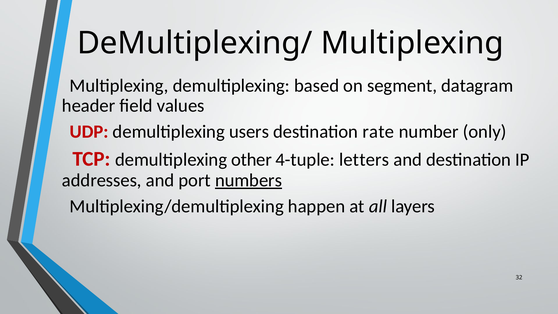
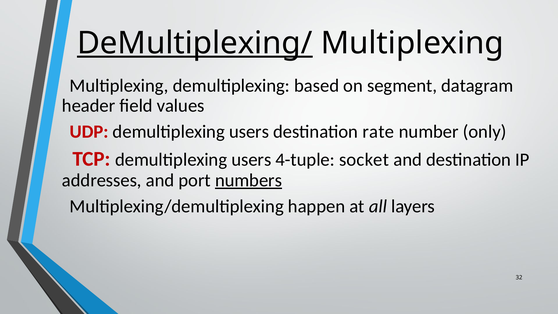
DeMultiplexing/ underline: none -> present
other at (251, 160): other -> users
letters: letters -> socket
